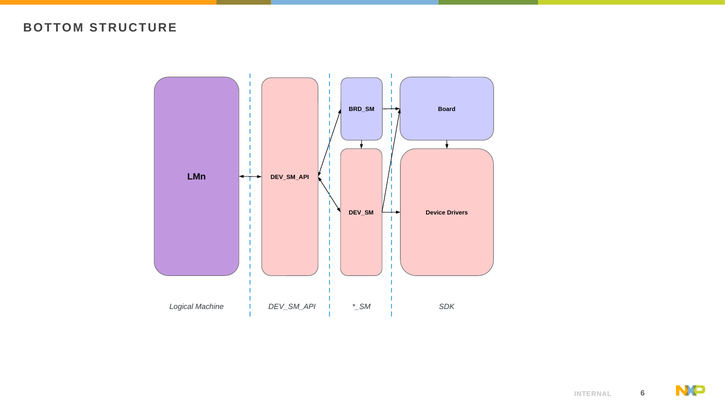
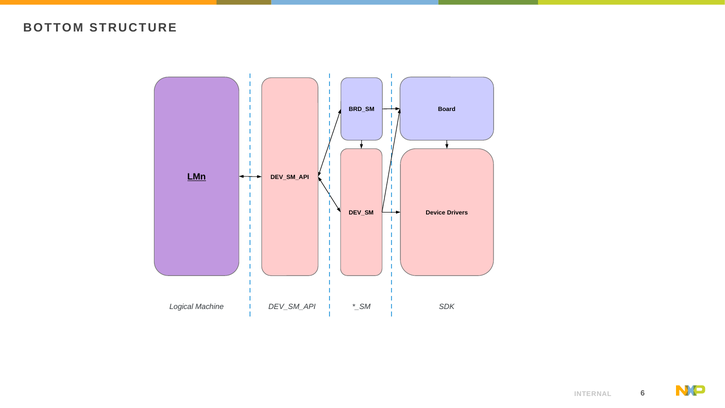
LMn underline: none -> present
